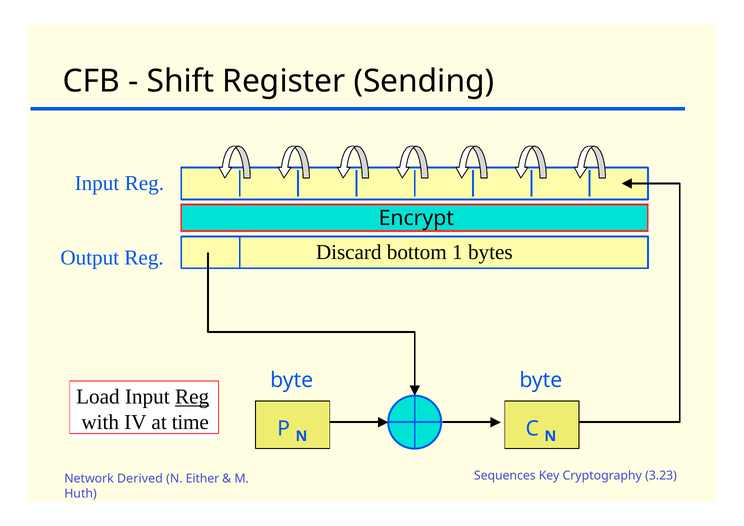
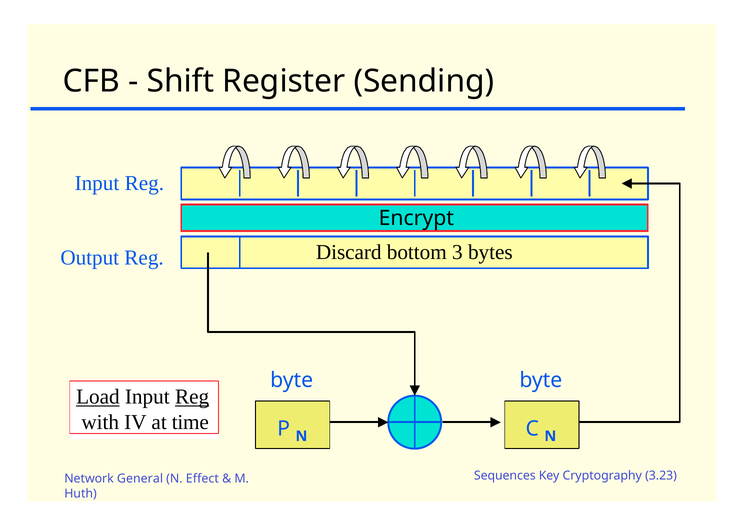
1: 1 -> 3
Load underline: none -> present
Derived: Derived -> General
Either: Either -> Effect
